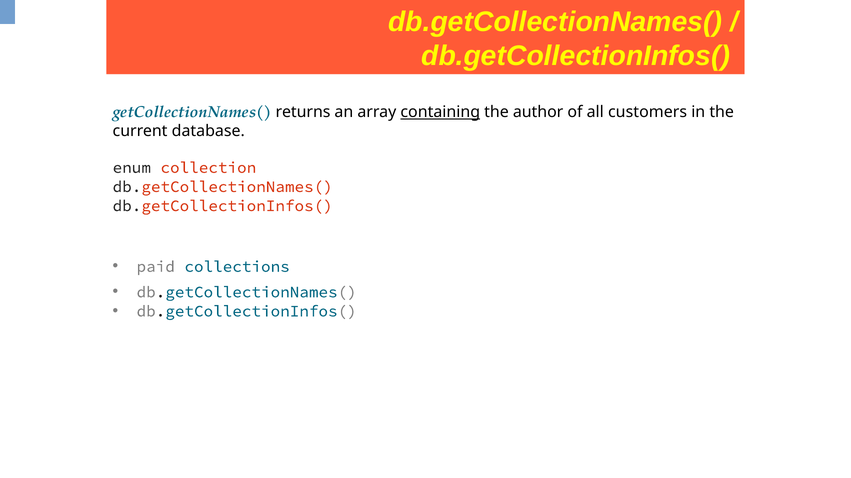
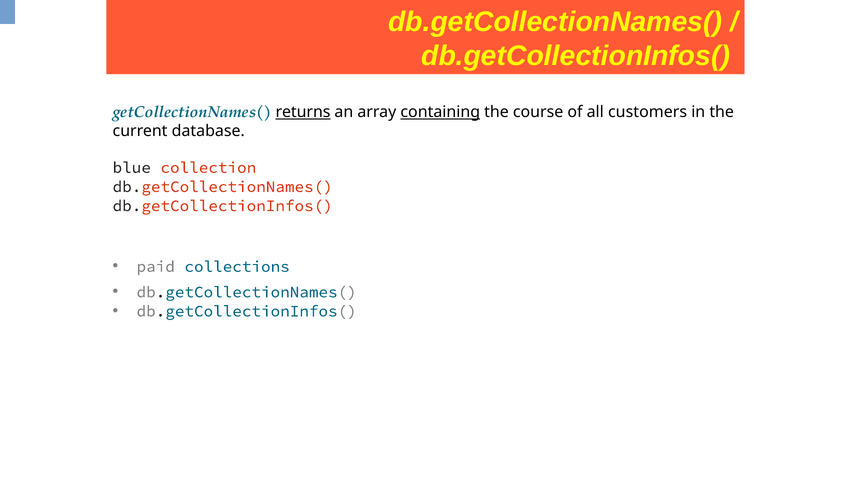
returns underline: none -> present
author: author -> course
enum: enum -> blue
